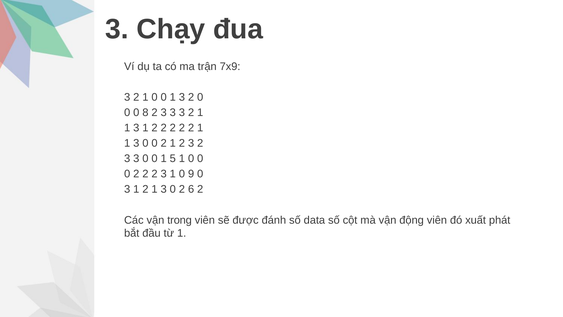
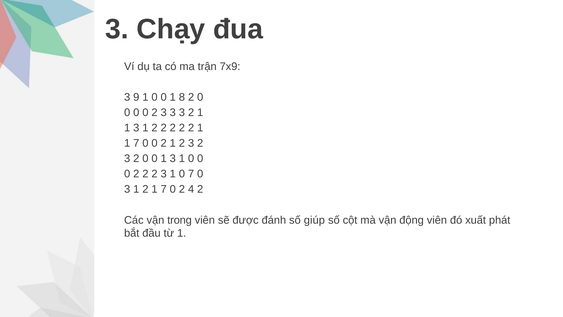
2 at (136, 97): 2 -> 9
0 1 3: 3 -> 8
8 at (145, 112): 8 -> 0
3 at (136, 143): 3 -> 7
3 at (136, 159): 3 -> 2
0 1 5: 5 -> 3
0 9: 9 -> 7
2 1 3: 3 -> 7
6: 6 -> 4
data: data -> giúp
